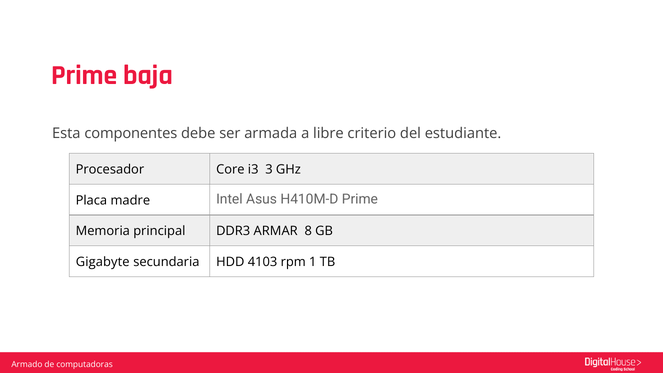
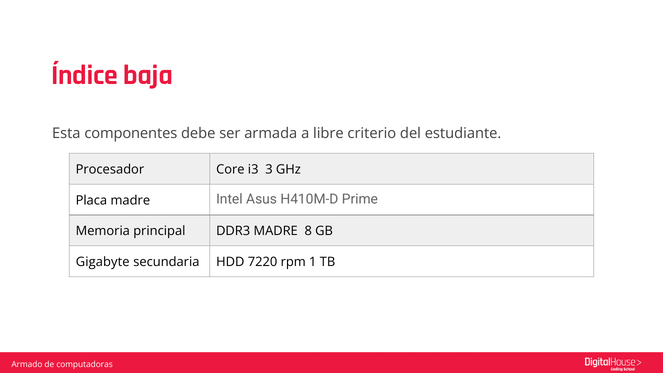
Prime at (84, 75): Prime -> Índice
ARMAR at (276, 231): ARMAR -> MADRE
4103: 4103 -> 7220
